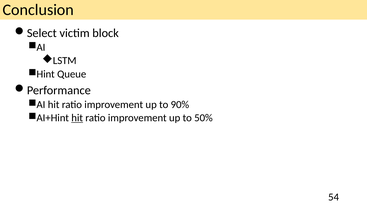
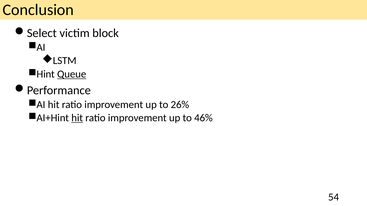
Queue underline: none -> present
90%: 90% -> 26%
50%: 50% -> 46%
